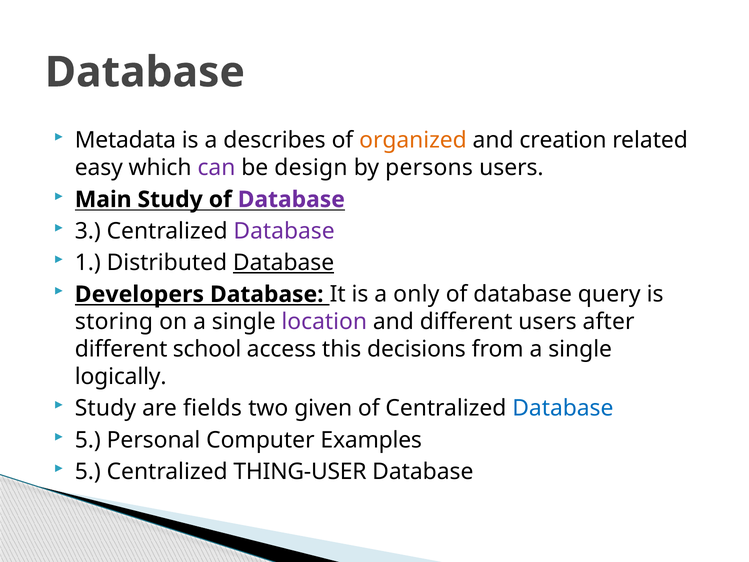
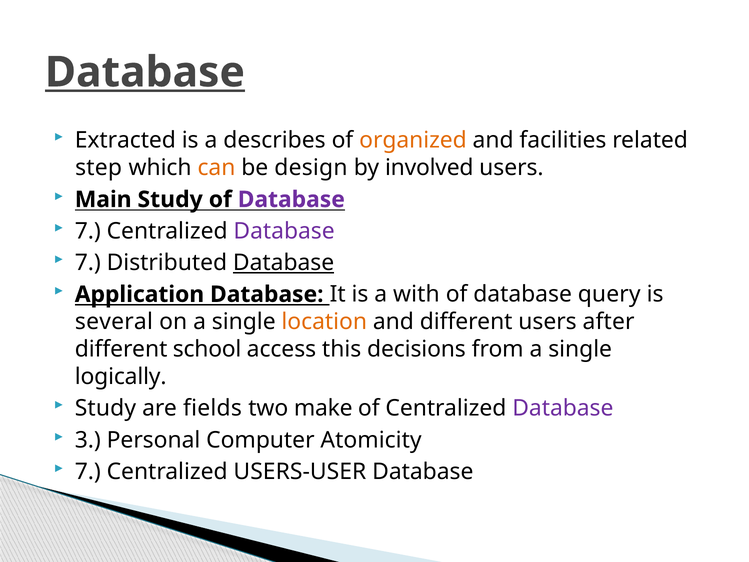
Database at (145, 72) underline: none -> present
Metadata: Metadata -> Extracted
creation: creation -> facilities
easy: easy -> step
can colour: purple -> orange
persons: persons -> involved
3 at (88, 231): 3 -> 7
1 at (88, 263): 1 -> 7
Developers: Developers -> Application
only: only -> with
storing: storing -> several
location colour: purple -> orange
given: given -> make
Database at (563, 408) colour: blue -> purple
5 at (88, 440): 5 -> 3
Examples: Examples -> Atomicity
5 at (88, 471): 5 -> 7
THING-USER: THING-USER -> USERS-USER
